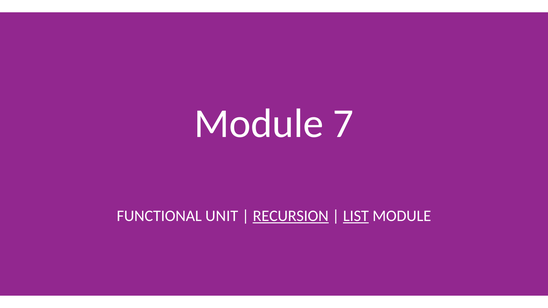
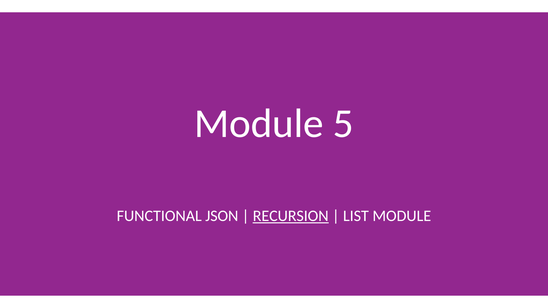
7: 7 -> 5
UNIT: UNIT -> JSON
LIST underline: present -> none
